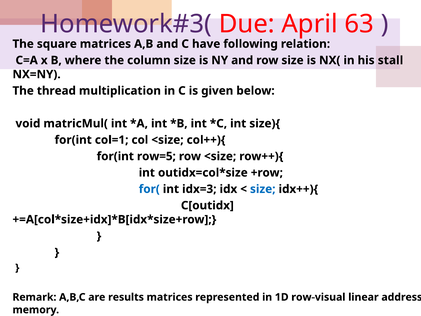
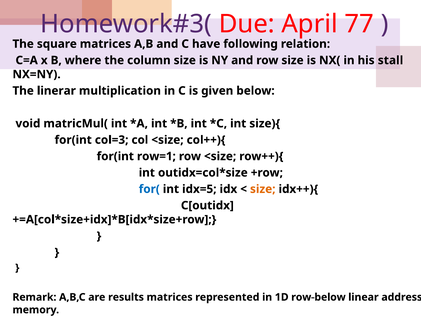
63: 63 -> 77
thread: thread -> linerar
col=1: col=1 -> col=3
row=5: row=5 -> row=1
idx=3: idx=3 -> idx=5
size at (263, 189) colour: blue -> orange
row-visual: row-visual -> row-below
